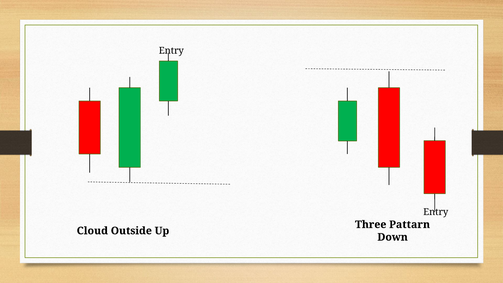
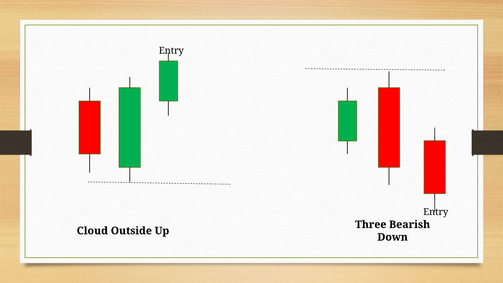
Pattarn: Pattarn -> Bearish
